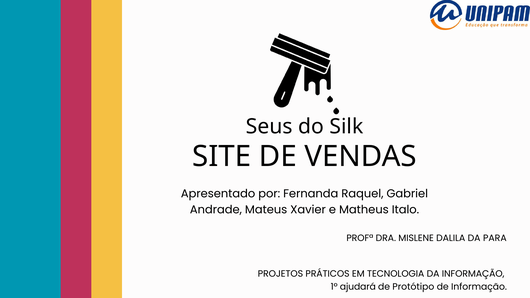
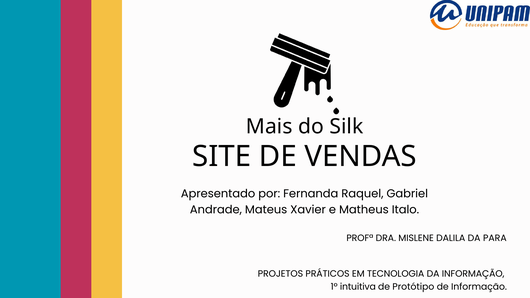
Seus: Seus -> Mais
ajudará: ajudará -> intuitiva
